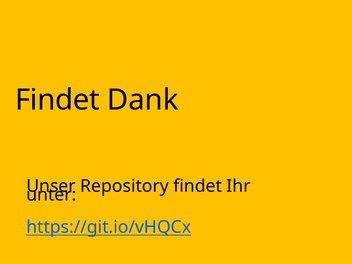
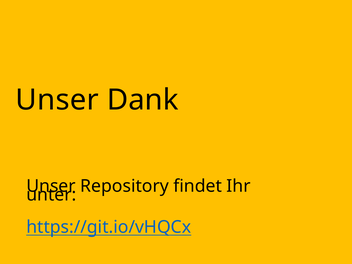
Findet at (57, 100): Findet -> Unser
